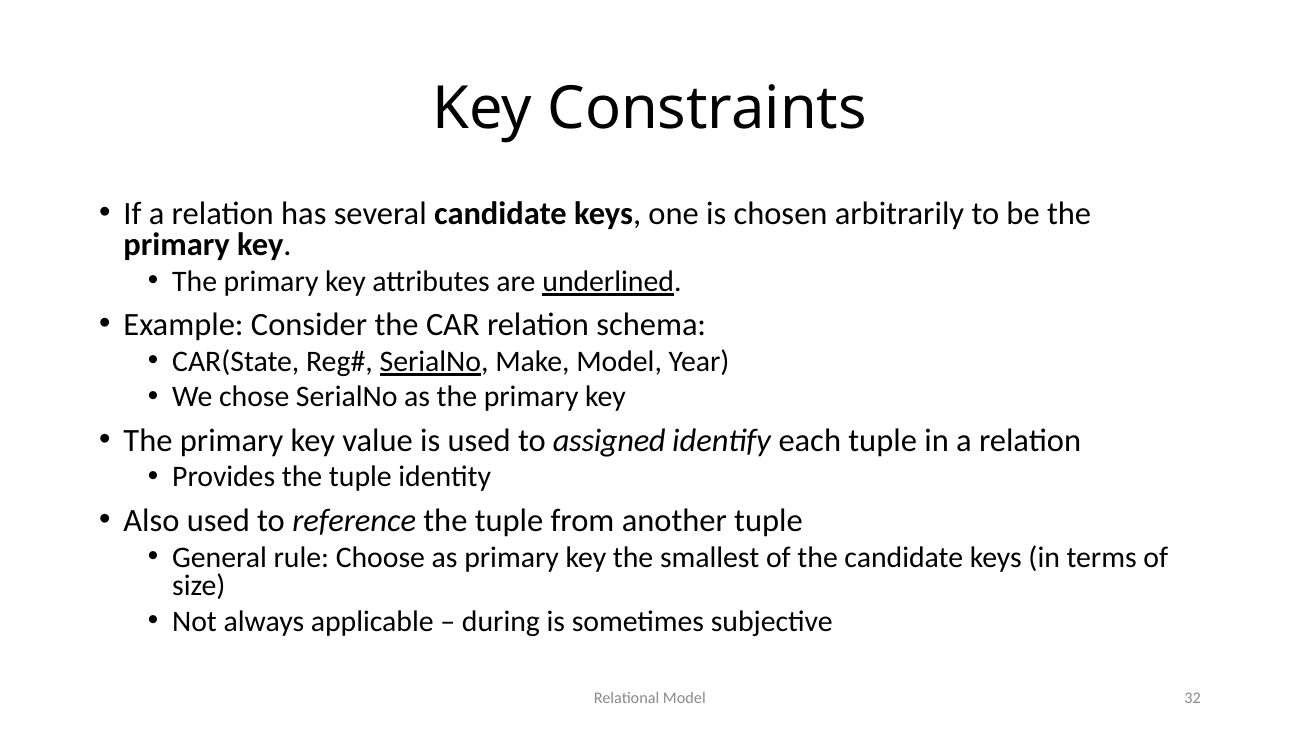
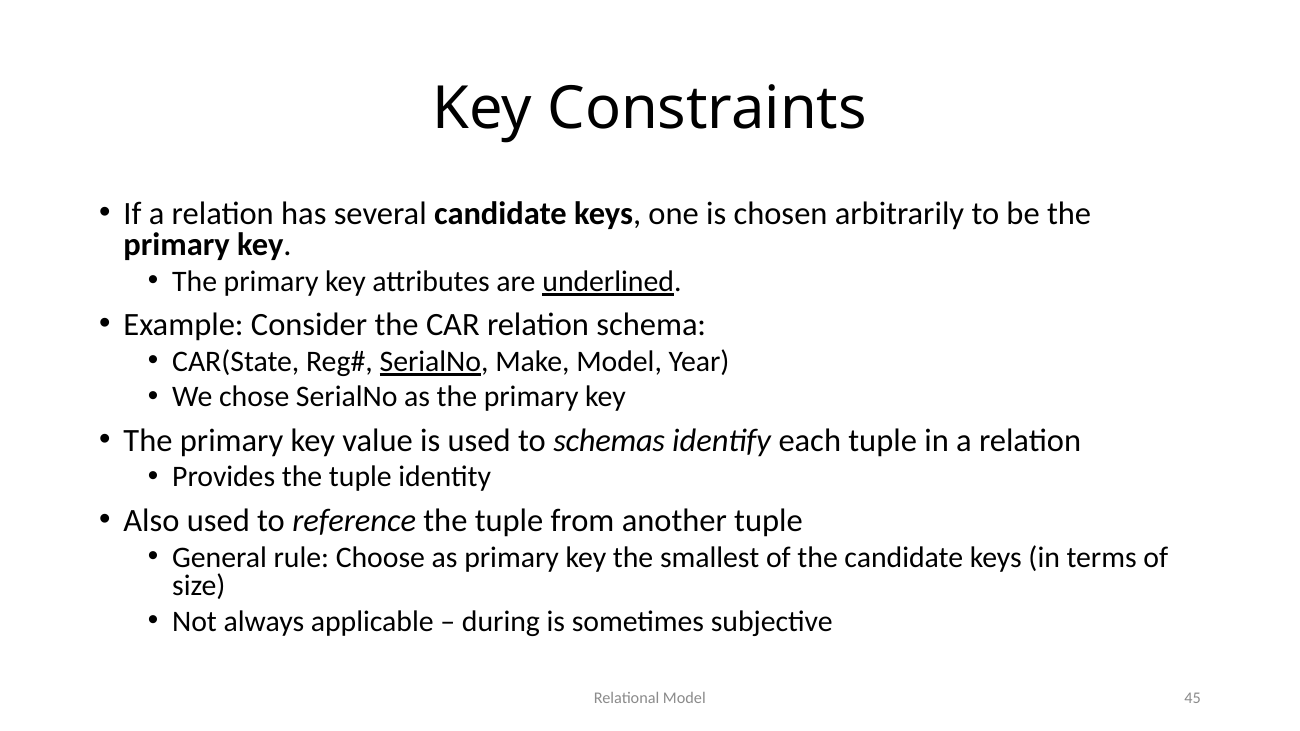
assigned: assigned -> schemas
32: 32 -> 45
